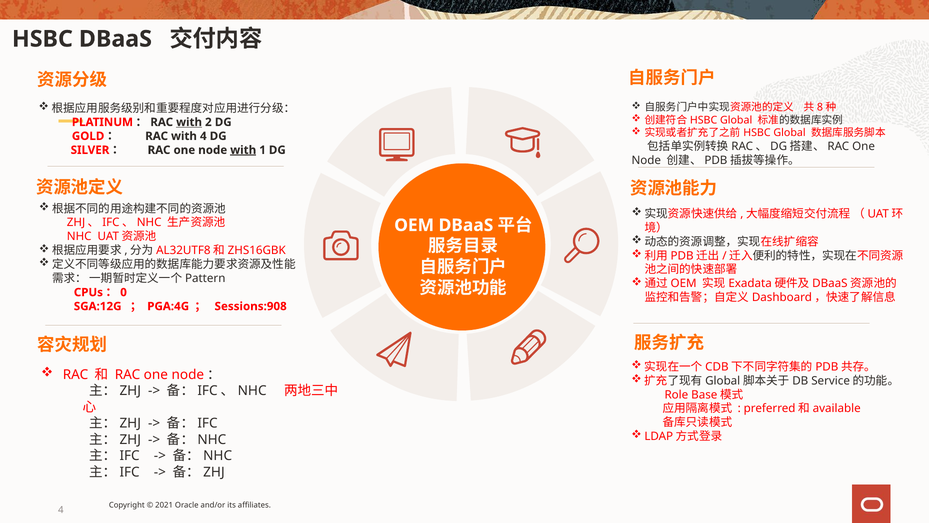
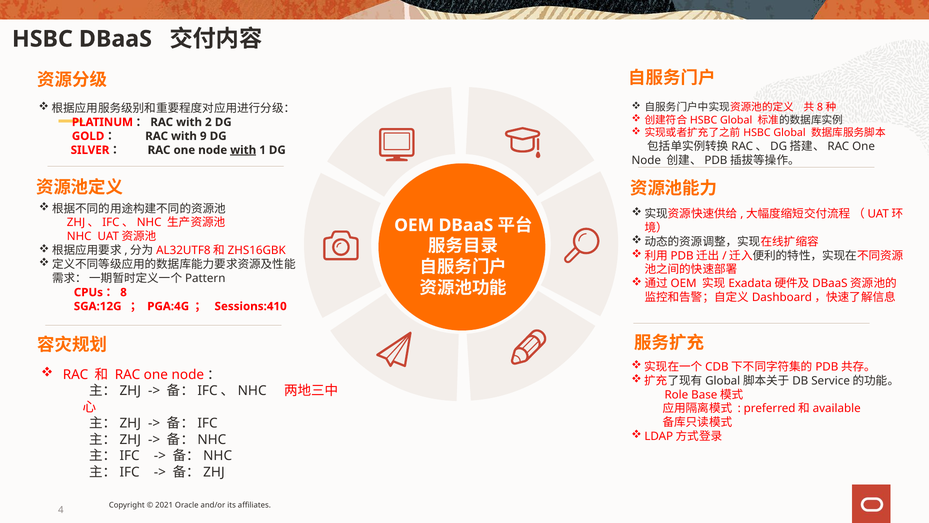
with at (189, 122) underline: present -> none
with 4: 4 -> 9
0: 0 -> 8
Sessions:908: Sessions:908 -> Sessions:410
